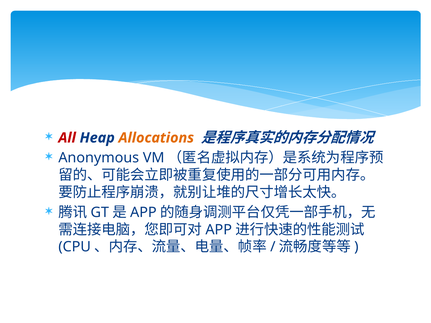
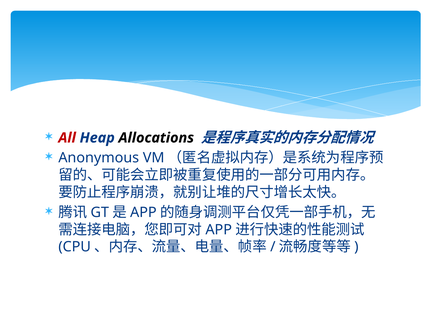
Allocations colour: orange -> black
